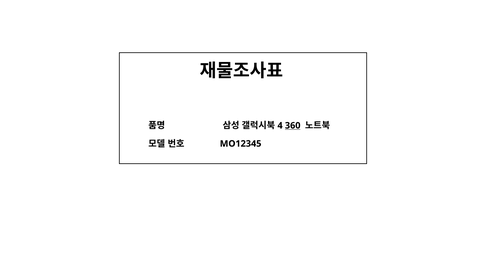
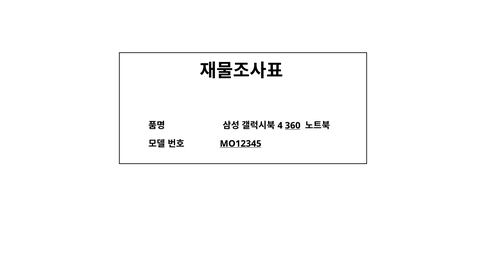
MO12345 underline: none -> present
